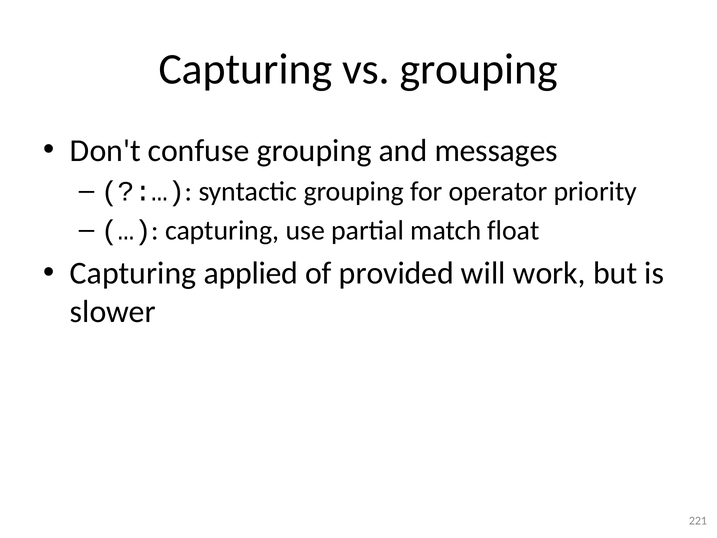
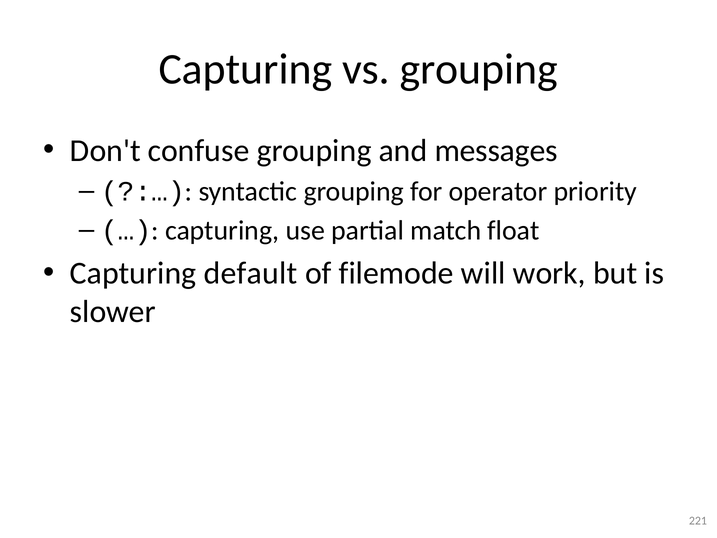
applied: applied -> default
provided: provided -> filemode
